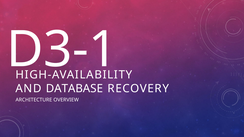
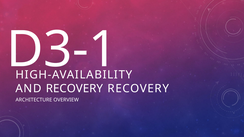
AND DATABASE: DATABASE -> RECOVERY
